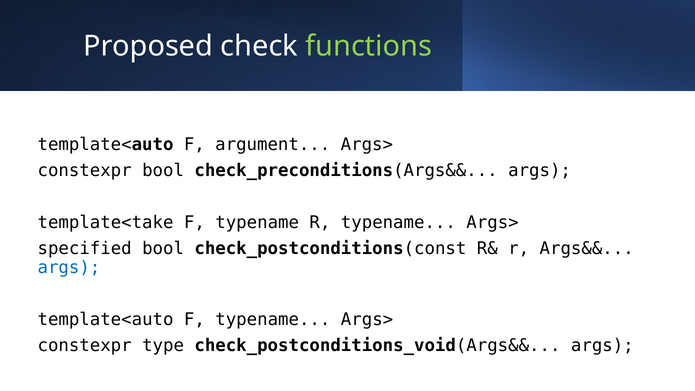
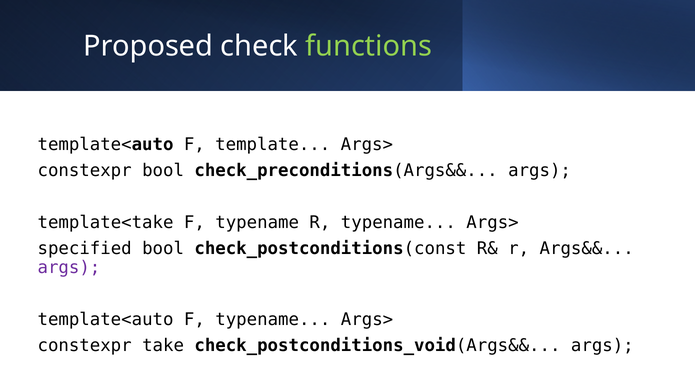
argument: argument -> template
args at (69, 267) colour: blue -> purple
type: type -> take
